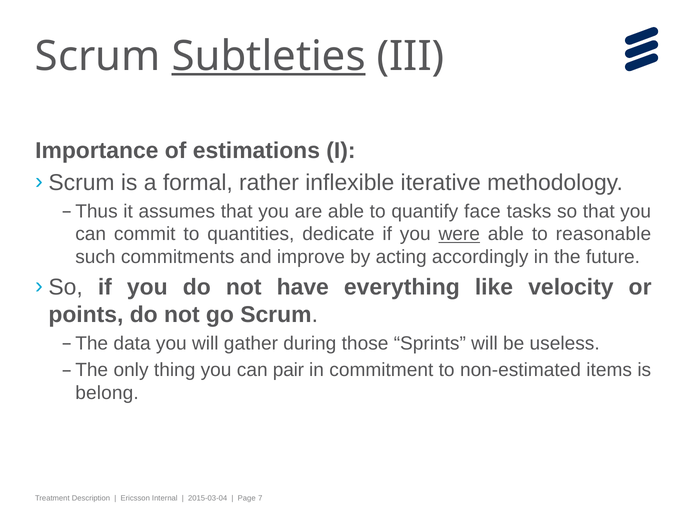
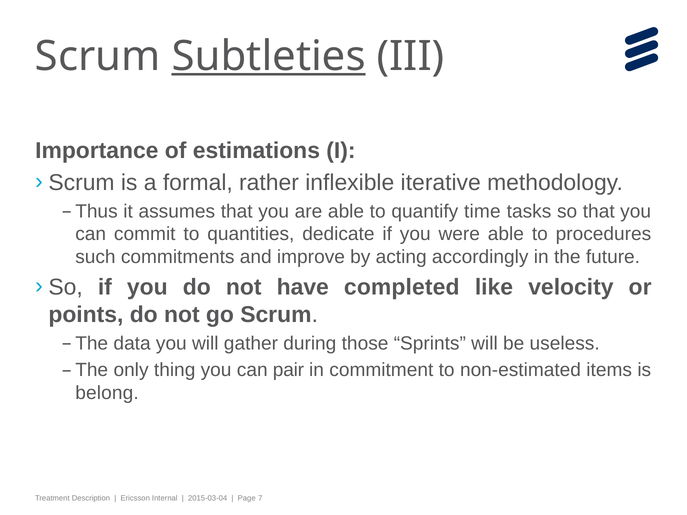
face: face -> time
were underline: present -> none
reasonable: reasonable -> procedures
everything: everything -> completed
